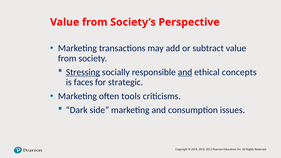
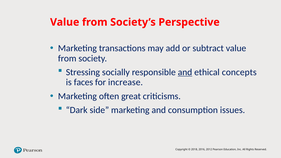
Stressing underline: present -> none
strategic: strategic -> increase
tools: tools -> great
